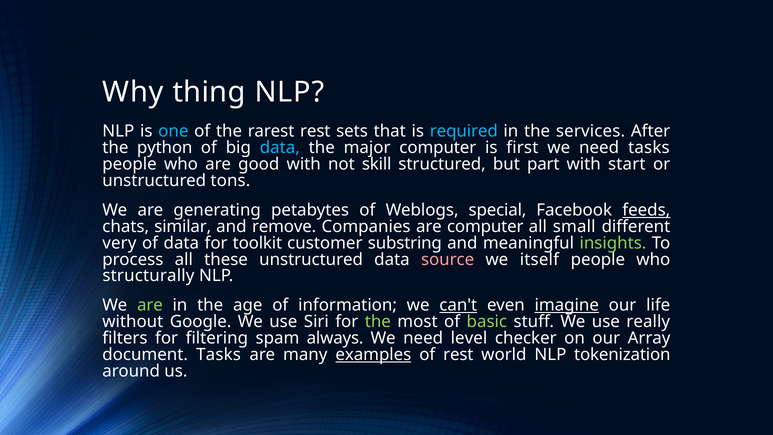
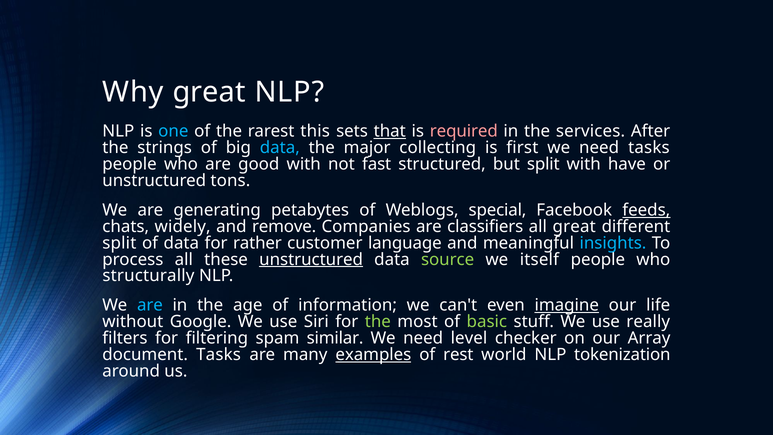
Why thing: thing -> great
rarest rest: rest -> this
that underline: none -> present
required colour: light blue -> pink
python: python -> strings
major computer: computer -> collecting
skill: skill -> fast
but part: part -> split
start: start -> have
similar: similar -> widely
are computer: computer -> classifiers
all small: small -> great
very at (119, 243): very -> split
toolkit: toolkit -> rather
substring: substring -> language
insights colour: light green -> light blue
unstructured at (311, 259) underline: none -> present
source colour: pink -> light green
are at (150, 305) colour: light green -> light blue
can't underline: present -> none
always: always -> similar
